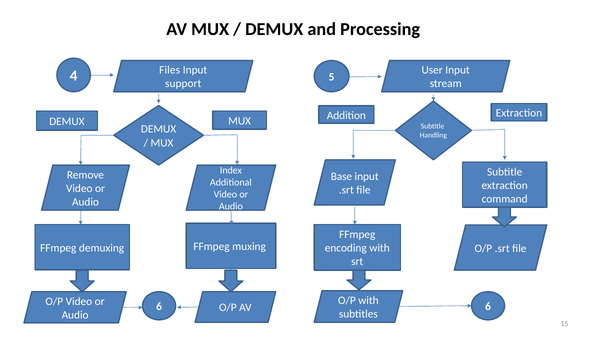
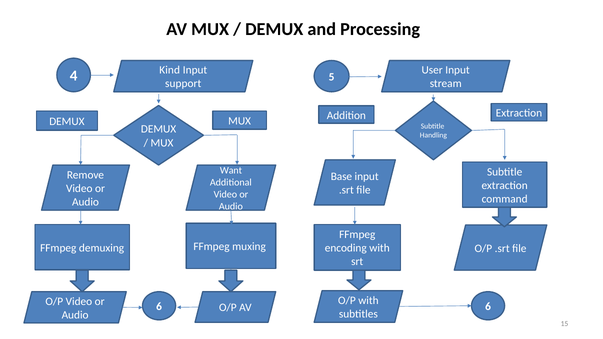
Files: Files -> Kind
Index: Index -> Want
